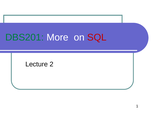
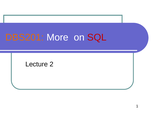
DBS201 colour: green -> orange
